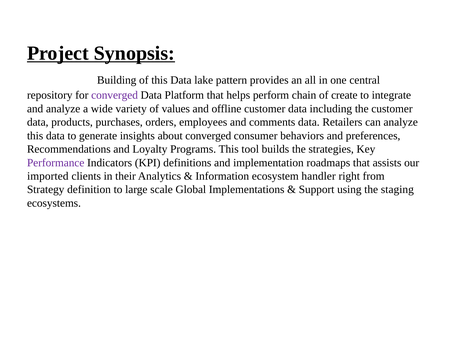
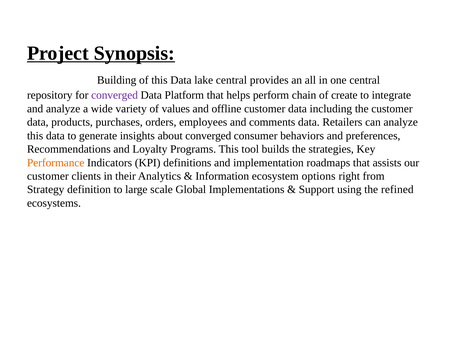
lake pattern: pattern -> central
Performance colour: purple -> orange
imported at (48, 176): imported -> customer
handler: handler -> options
staging: staging -> refined
